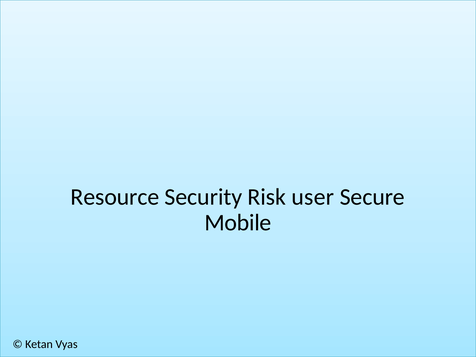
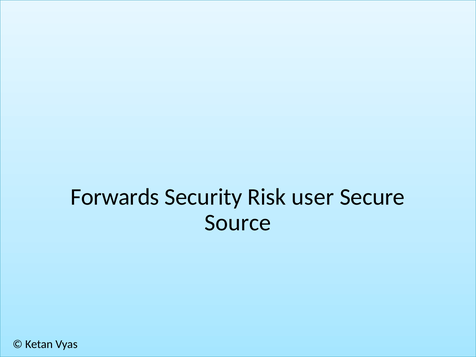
Resource: Resource -> Forwards
Mobile: Mobile -> Source
